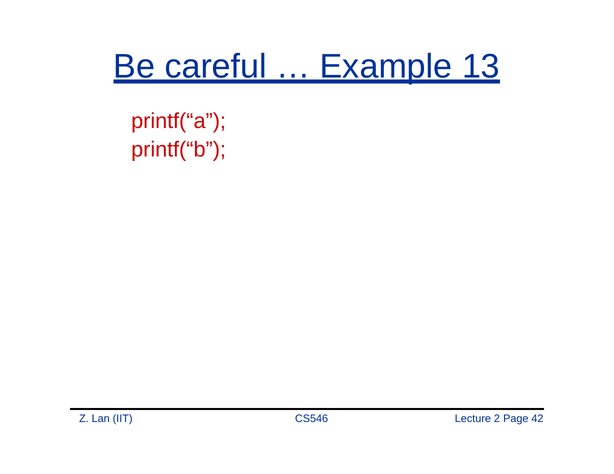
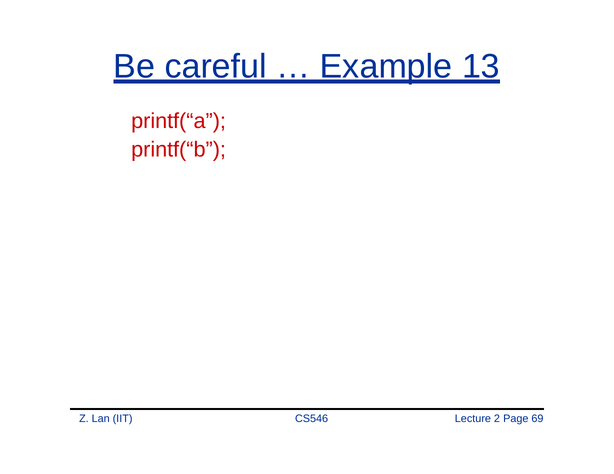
42: 42 -> 69
